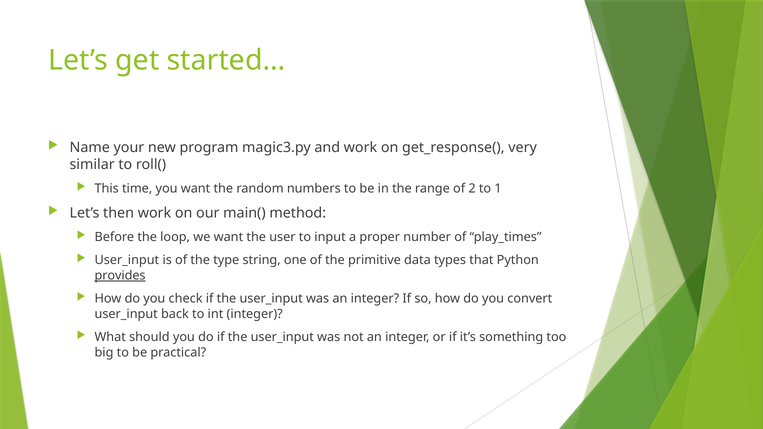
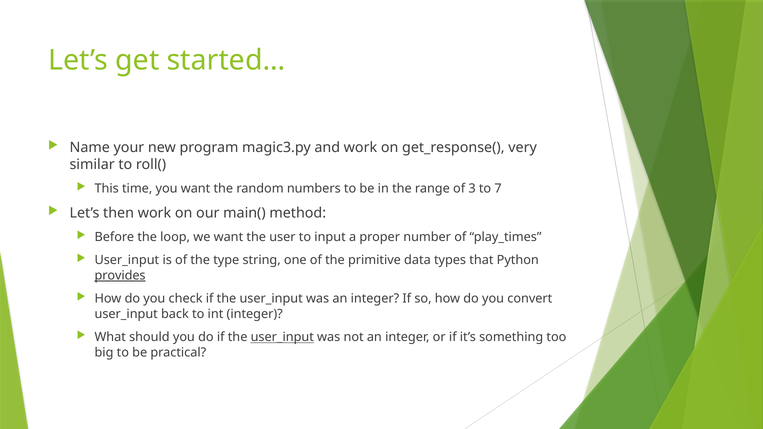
2: 2 -> 3
1: 1 -> 7
user_input at (282, 337) underline: none -> present
